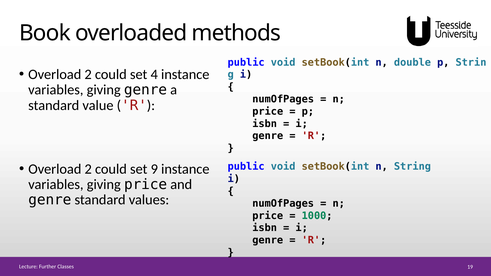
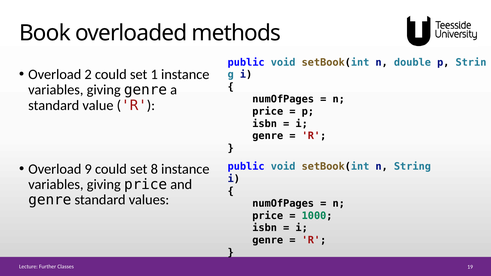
4: 4 -> 1
2 at (88, 169): 2 -> 9
9: 9 -> 8
